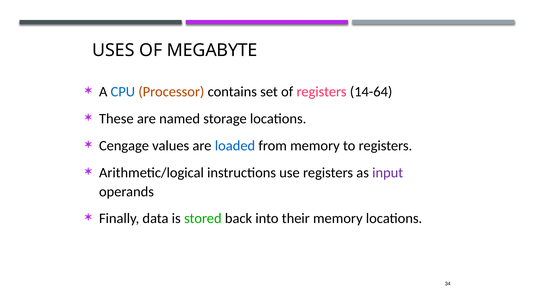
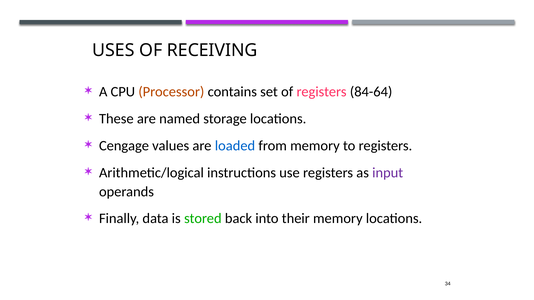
MEGABYTE: MEGABYTE -> RECEIVING
CPU colour: blue -> black
14-64: 14-64 -> 84-64
